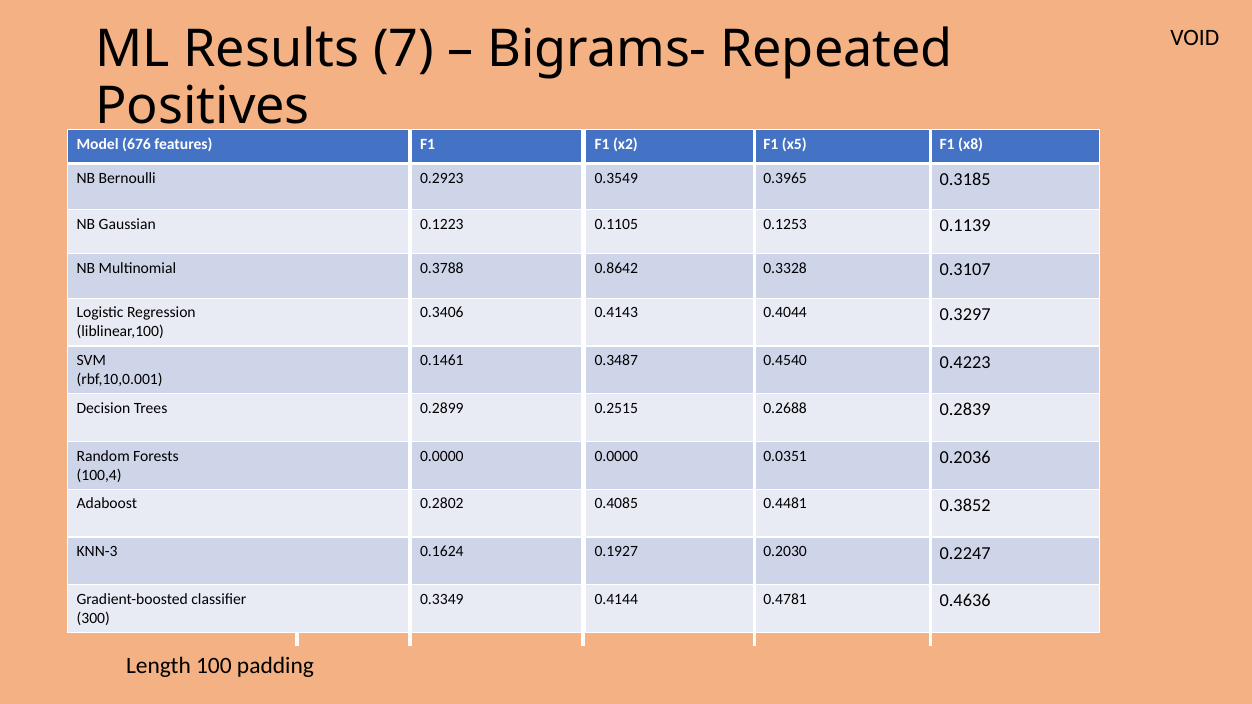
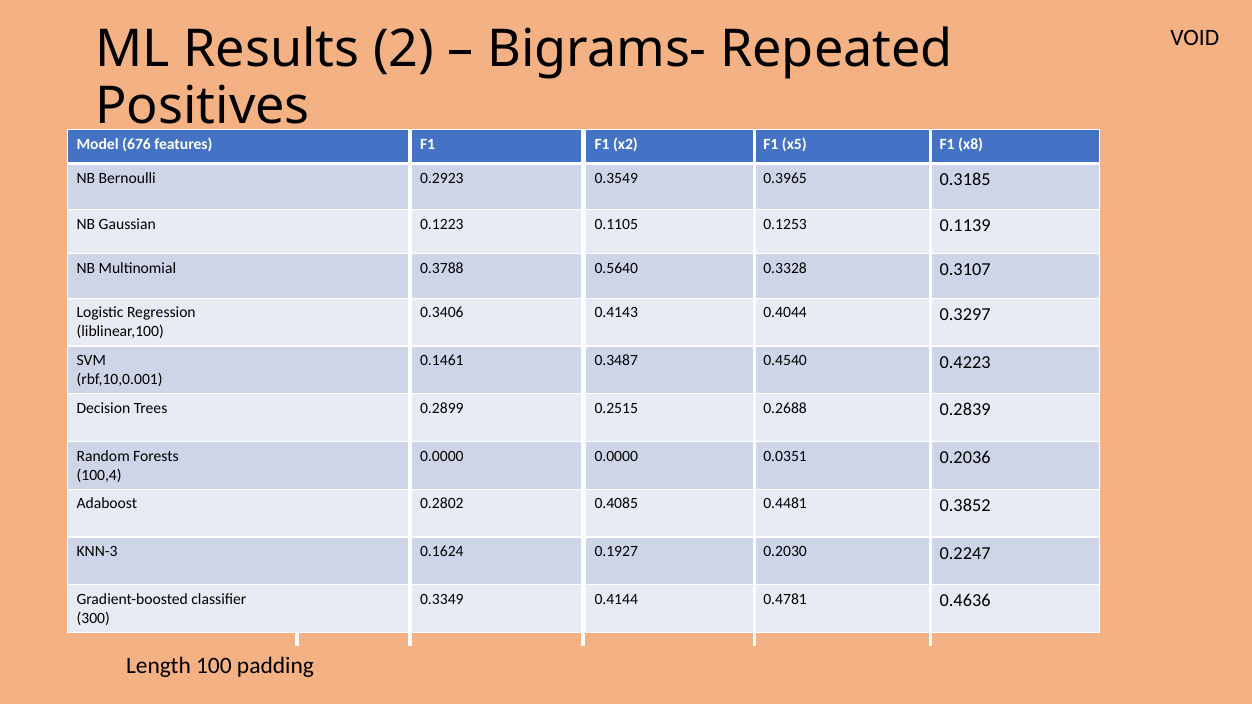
7: 7 -> 2
0.8642: 0.8642 -> 0.5640
